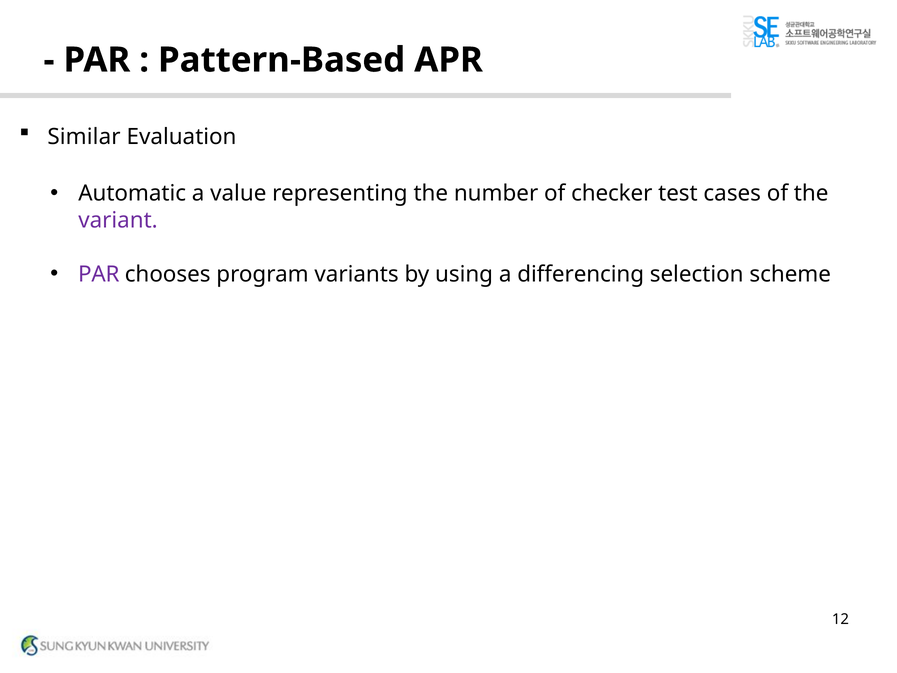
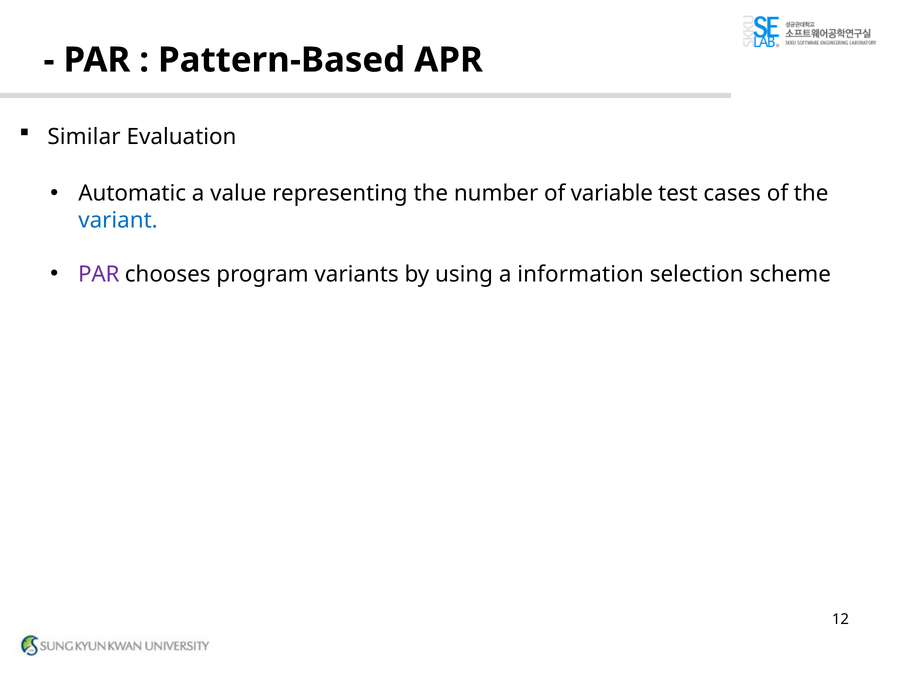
checker: checker -> variable
variant colour: purple -> blue
differencing: differencing -> information
